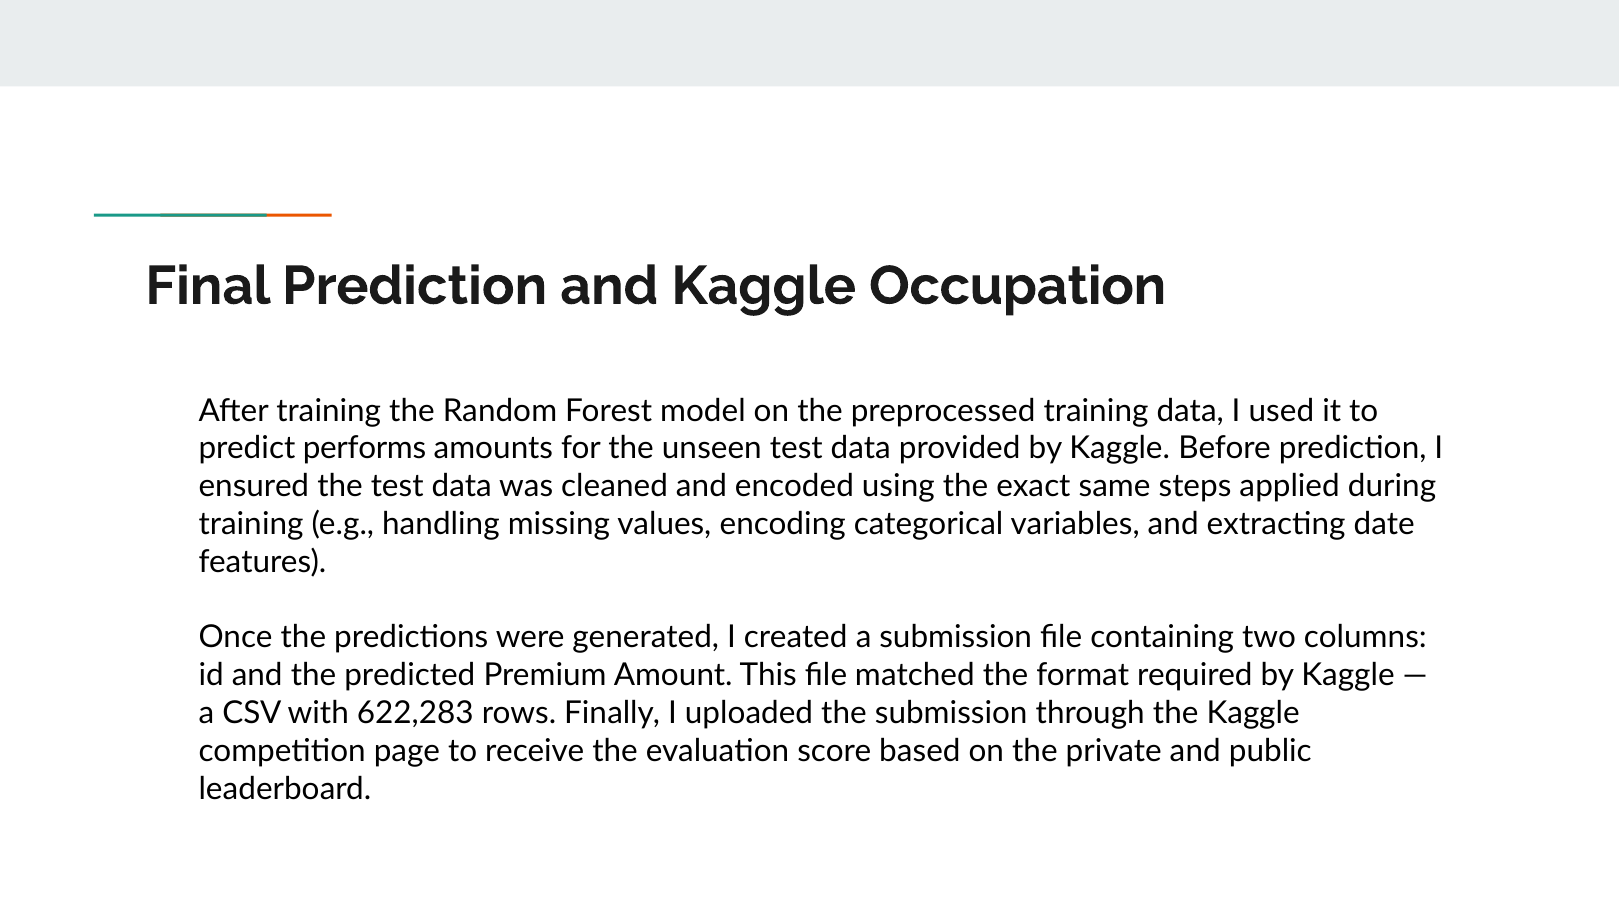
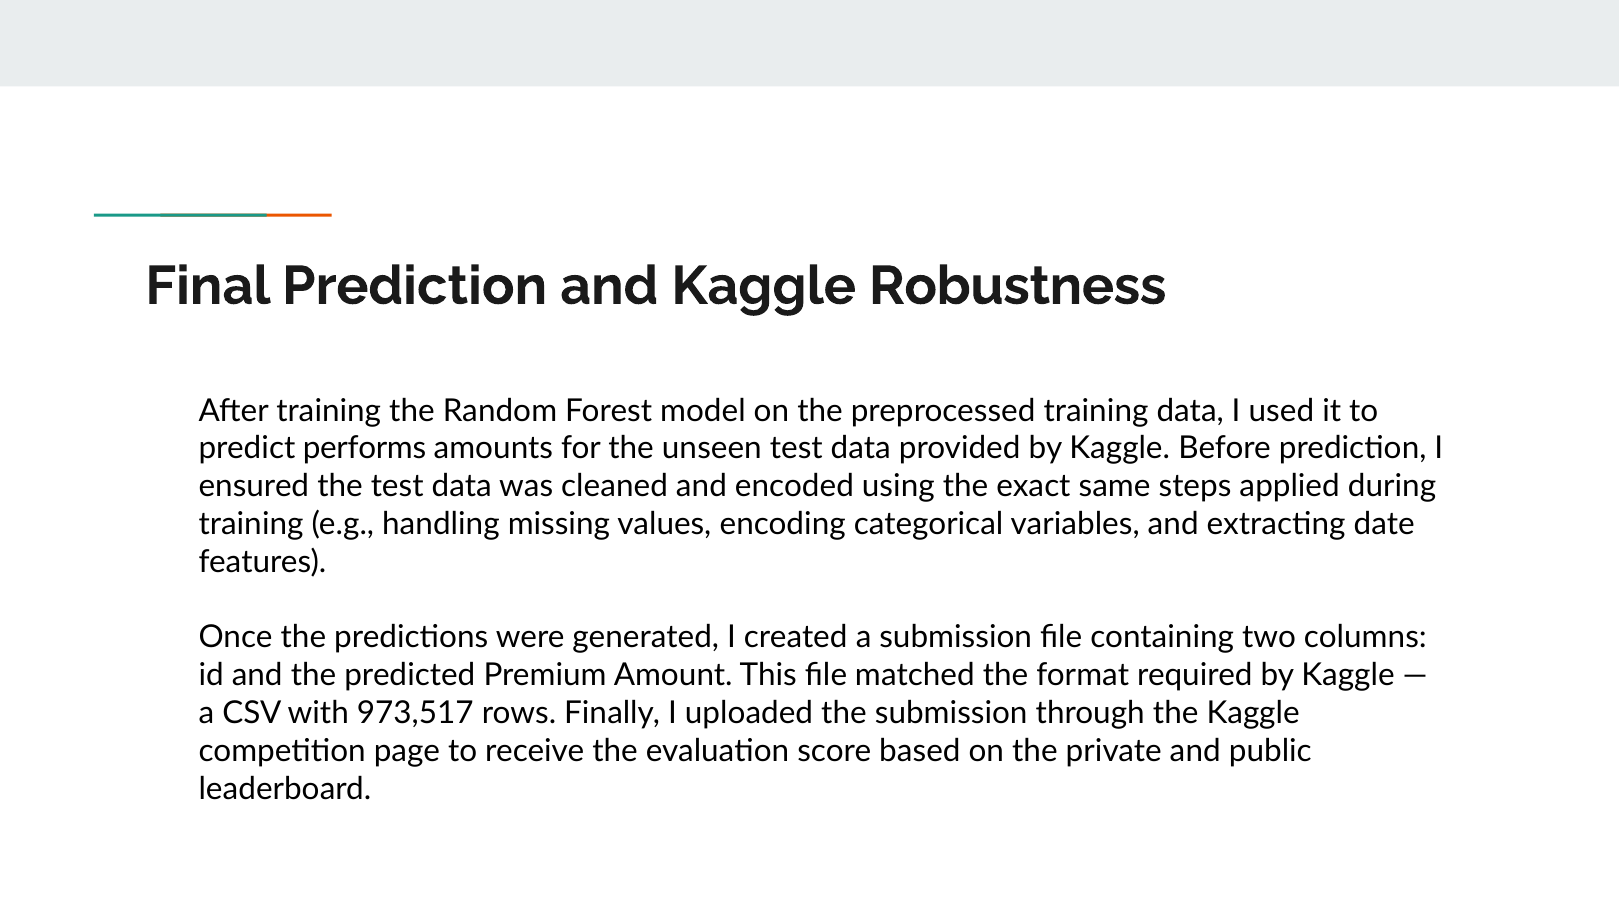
Occupation: Occupation -> Robustness
622,283: 622,283 -> 973,517
